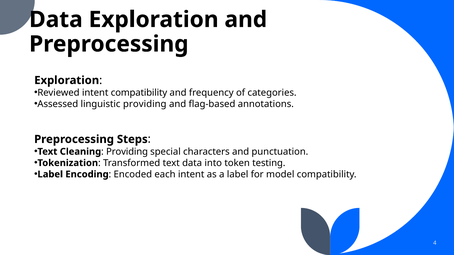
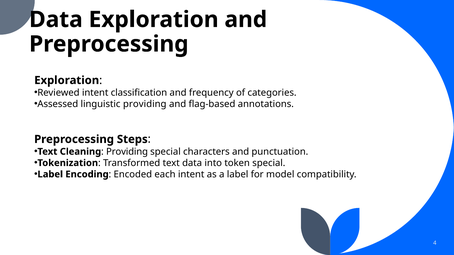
intent compatibility: compatibility -> classification
token testing: testing -> special
